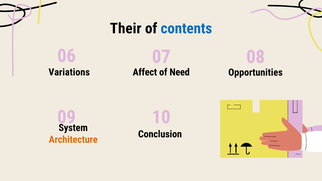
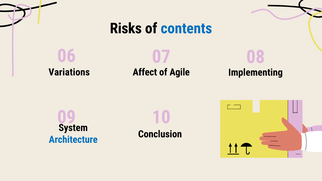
Their: Their -> Risks
Need: Need -> Agile
Opportunities: Opportunities -> Implementing
Architecture colour: orange -> blue
